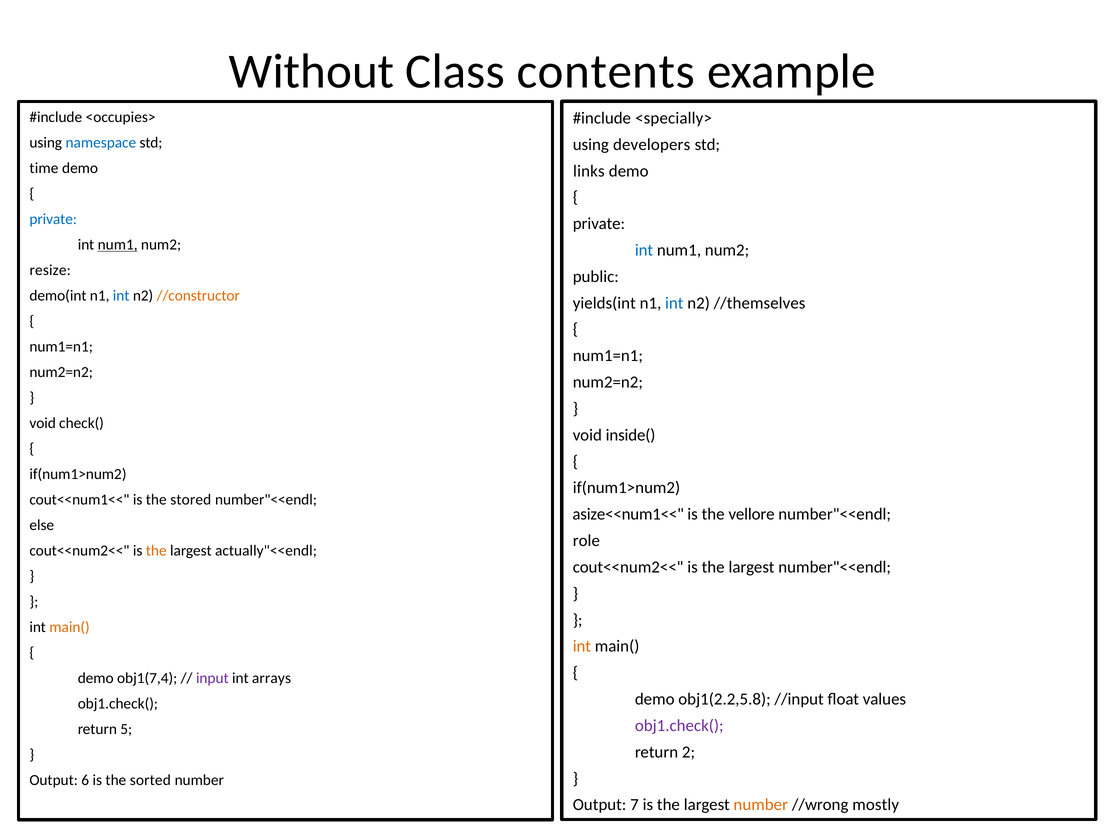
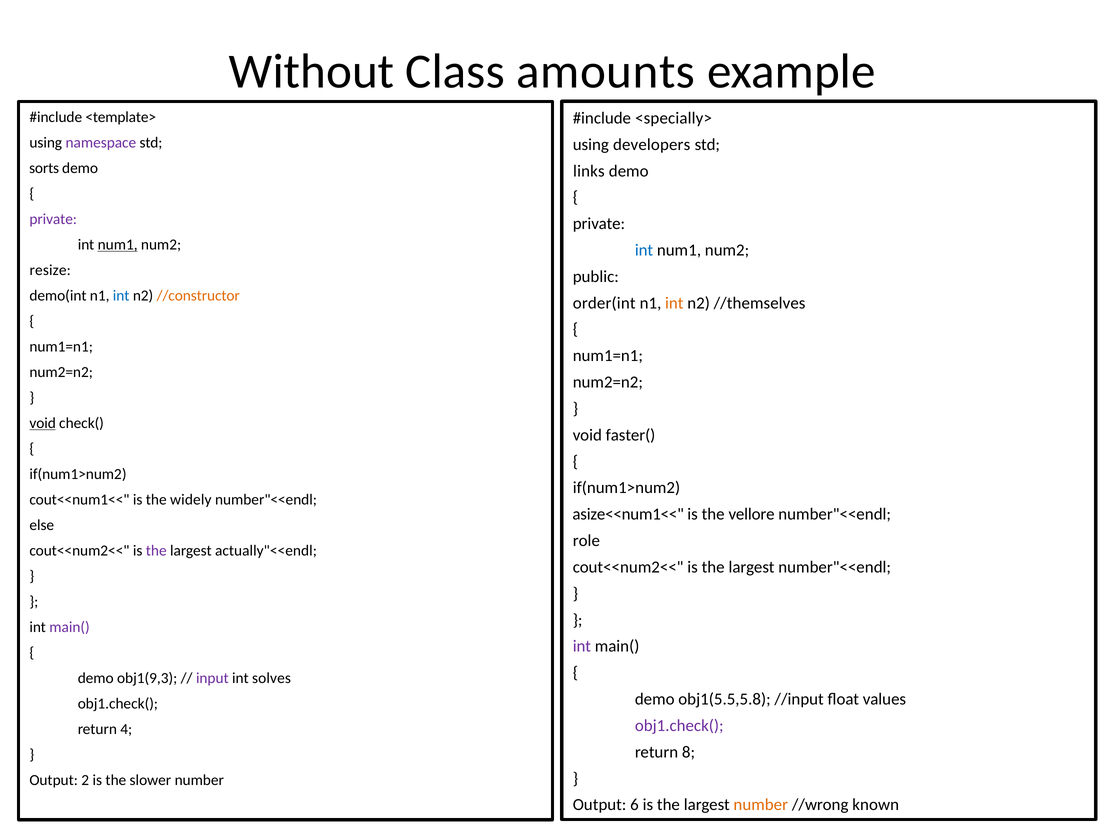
contents: contents -> amounts
<occupies>: <occupies> -> <template>
namespace colour: blue -> purple
time: time -> sorts
private at (53, 219) colour: blue -> purple
yields(int: yields(int -> order(int
int at (674, 303) colour: blue -> orange
void at (43, 423) underline: none -> present
inside(: inside( -> faster(
stored: stored -> widely
the at (156, 550) colour: orange -> purple
main( at (70, 627) colour: orange -> purple
int at (582, 646) colour: orange -> purple
obj1(7,4: obj1(7,4 -> obj1(9,3
arrays: arrays -> solves
obj1(2.2,5.8: obj1(2.2,5.8 -> obj1(5.5,5.8
5: 5 -> 4
2: 2 -> 8
6: 6 -> 2
sorted: sorted -> slower
7: 7 -> 6
mostly: mostly -> known
